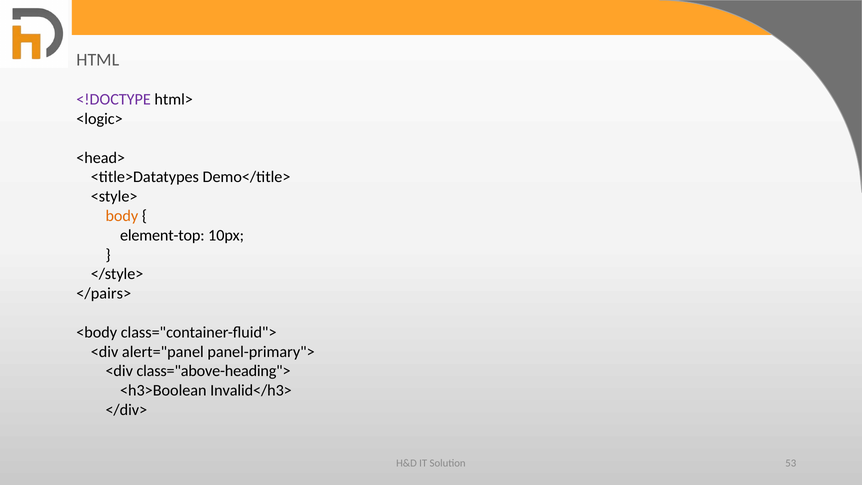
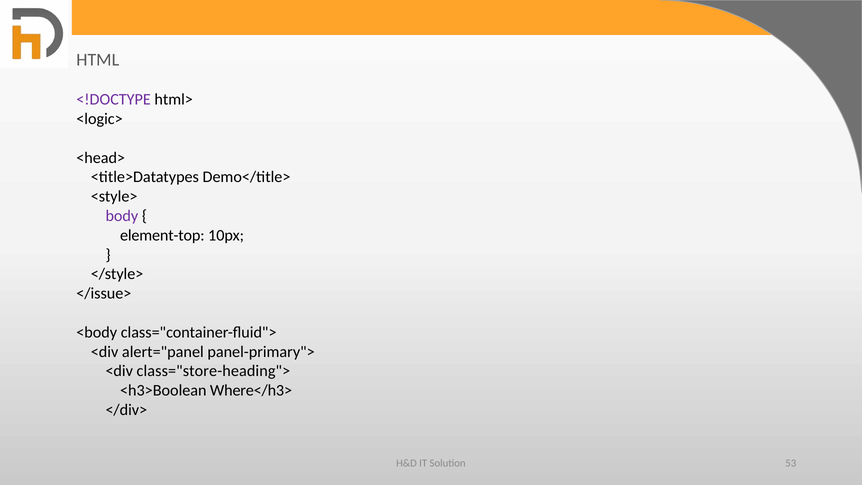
body colour: orange -> purple
</pairs>: </pairs> -> </issue>
class="above-heading">: class="above-heading"> -> class="store-heading">
Invalid</h3>: Invalid</h3> -> Where</h3>
